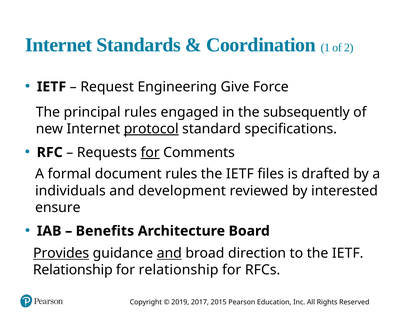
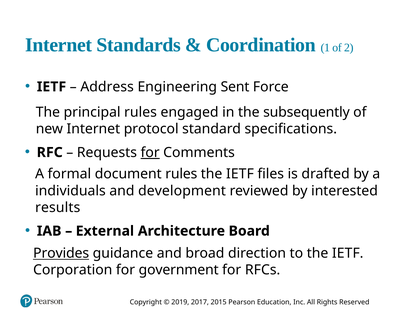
Request: Request -> Address
Give: Give -> Sent
protocol underline: present -> none
ensure: ensure -> results
Benefits: Benefits -> External
and at (169, 253) underline: present -> none
Relationship at (73, 270): Relationship -> Corporation
for relationship: relationship -> government
